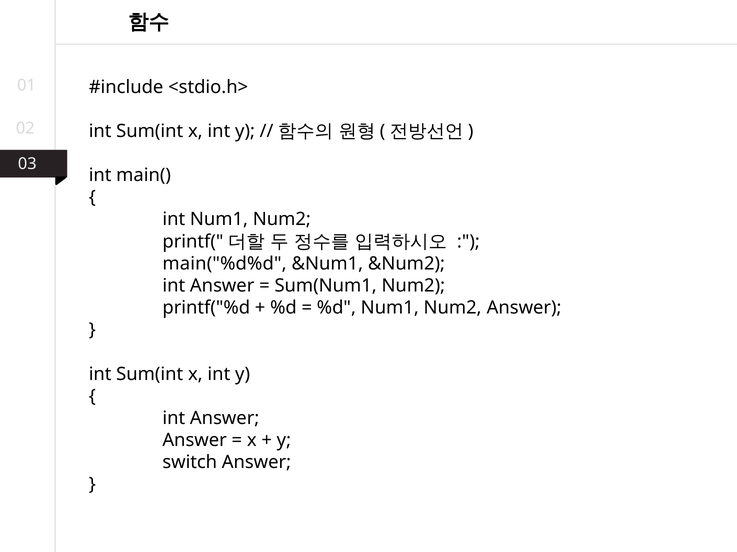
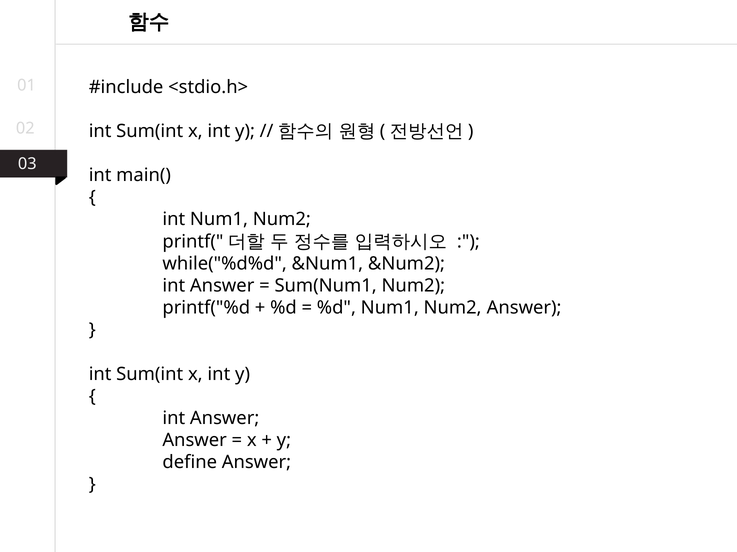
main("%d%d: main("%d%d -> while("%d%d
switch: switch -> define
